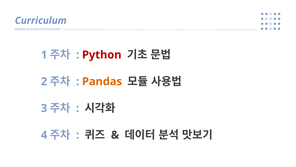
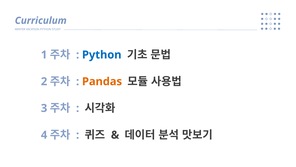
Python at (102, 55) colour: red -> blue
